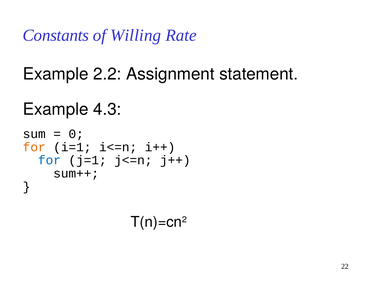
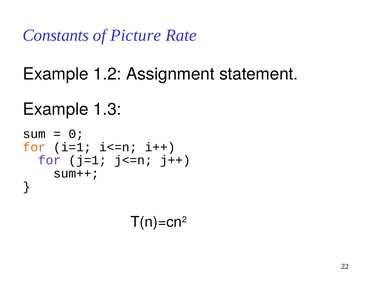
Willing: Willing -> Picture
2.2: 2.2 -> 1.2
4.3: 4.3 -> 1.3
for at (49, 161) colour: blue -> purple
